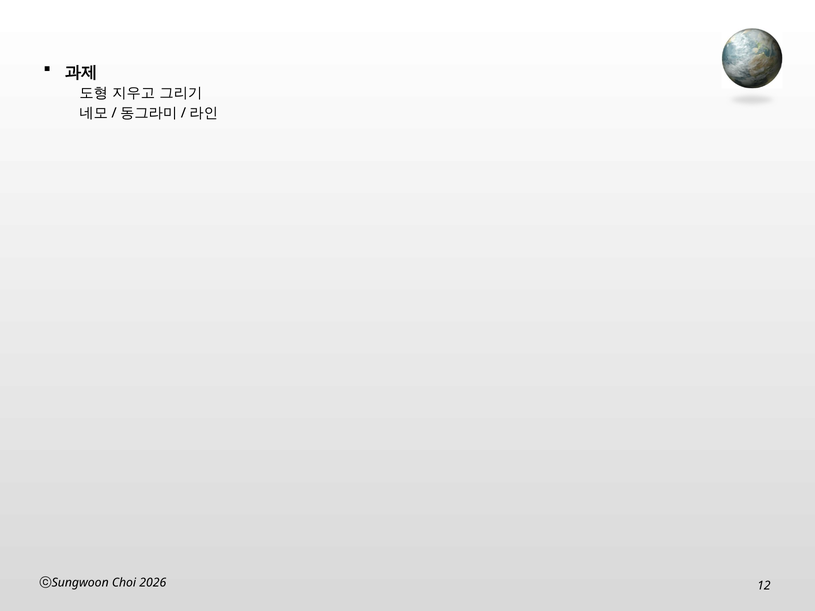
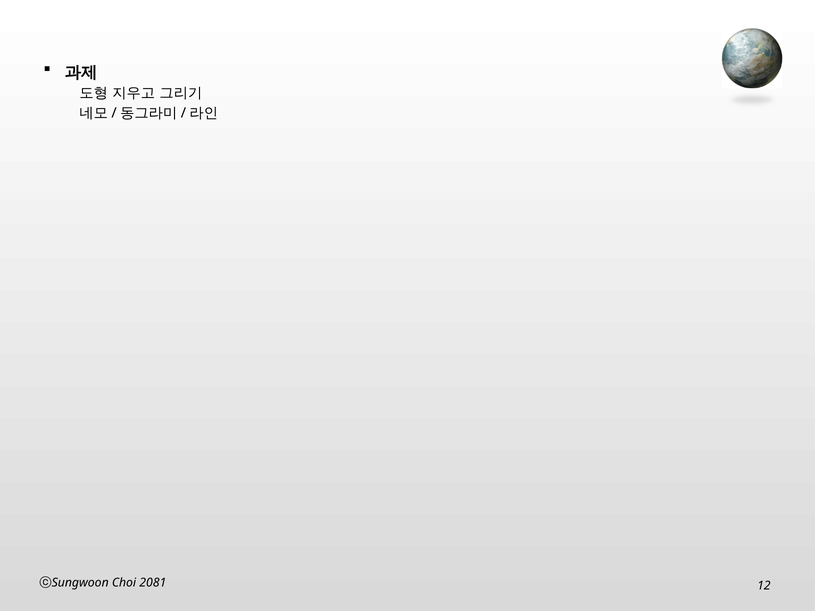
2026: 2026 -> 2081
